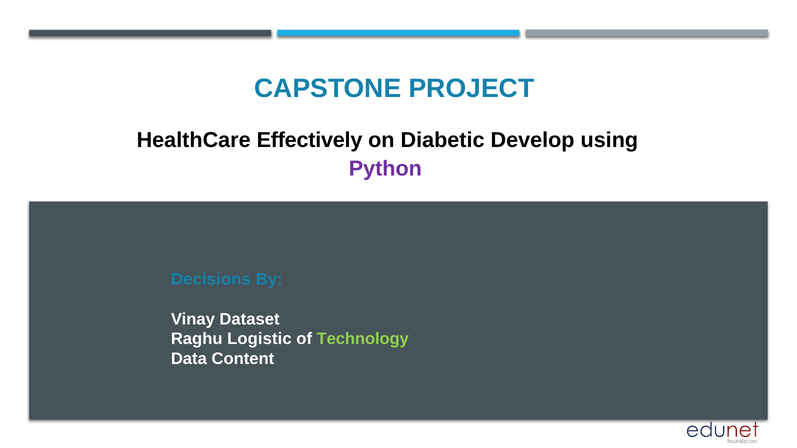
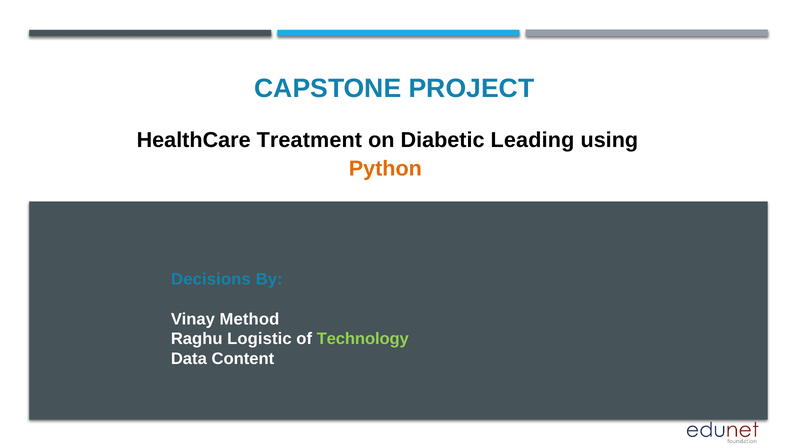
Effectively: Effectively -> Treatment
Develop: Develop -> Leading
Python colour: purple -> orange
Dataset: Dataset -> Method
